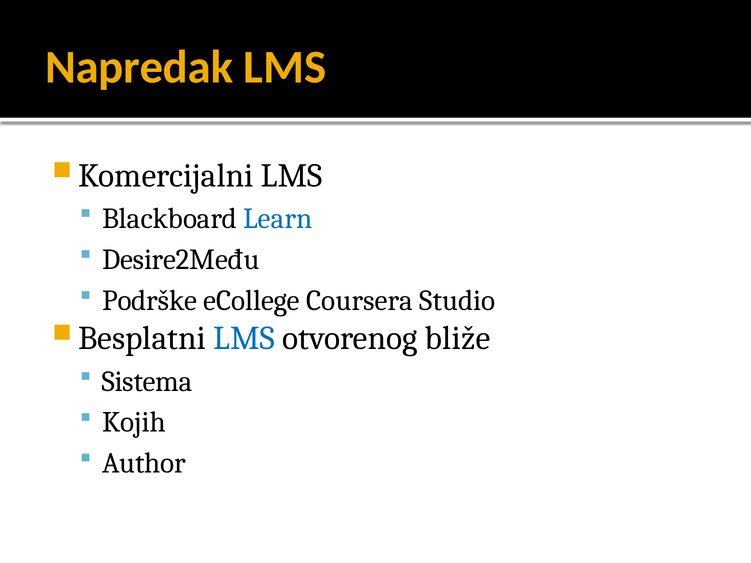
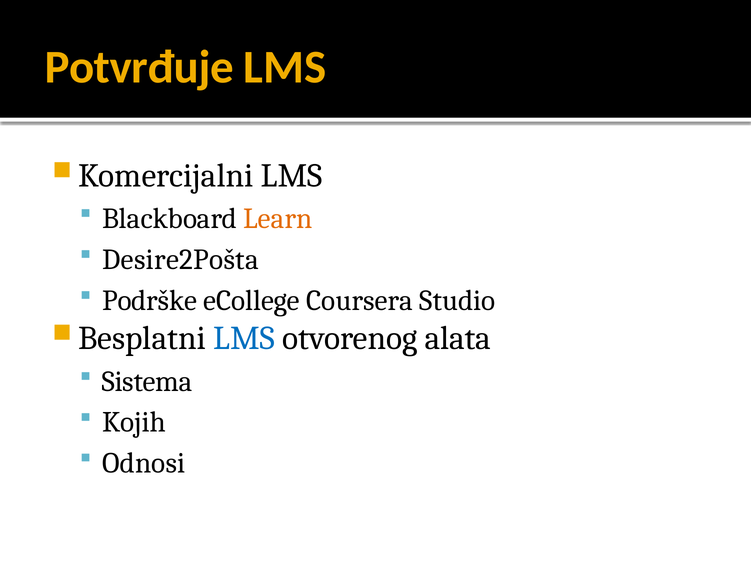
Napredak: Napredak -> Potvrđuje
Learn colour: blue -> orange
Desire2Među: Desire2Među -> Desire2Pošta
bliže: bliže -> alata
Author: Author -> Odnosi
